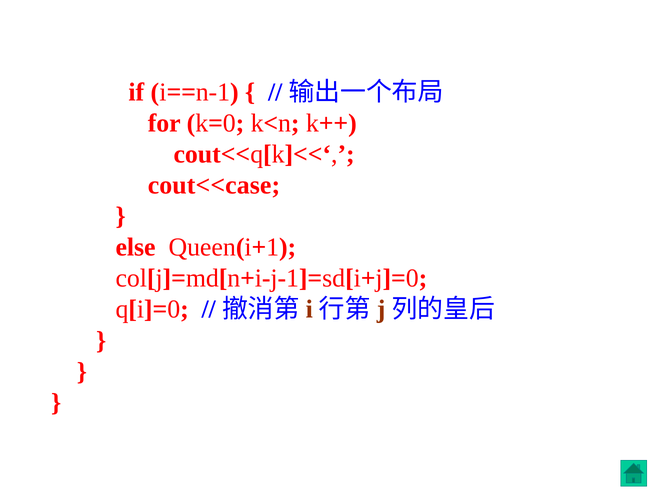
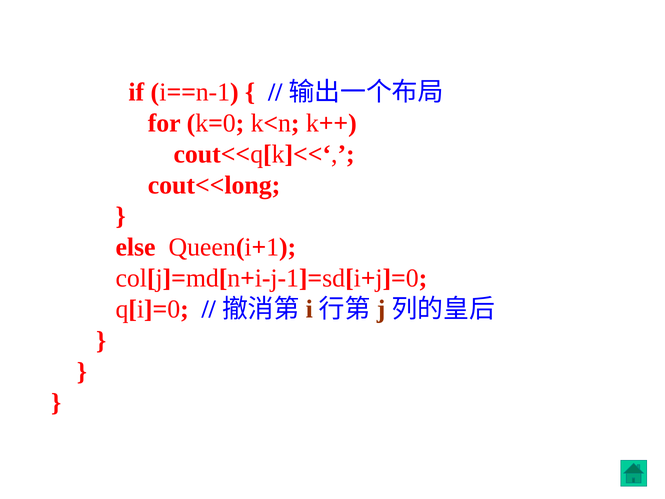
cout<<case: cout<<case -> cout<<long
